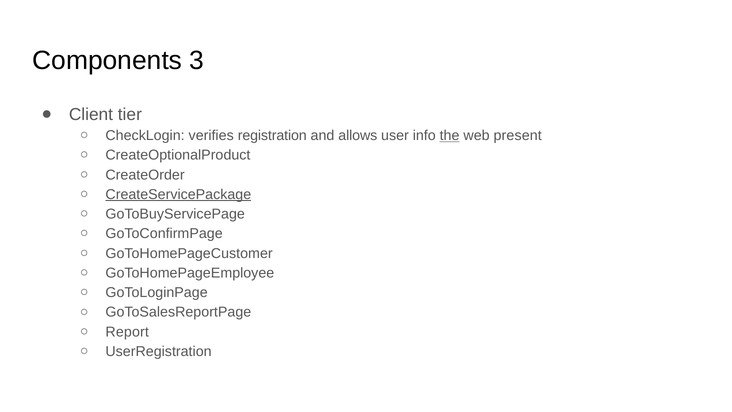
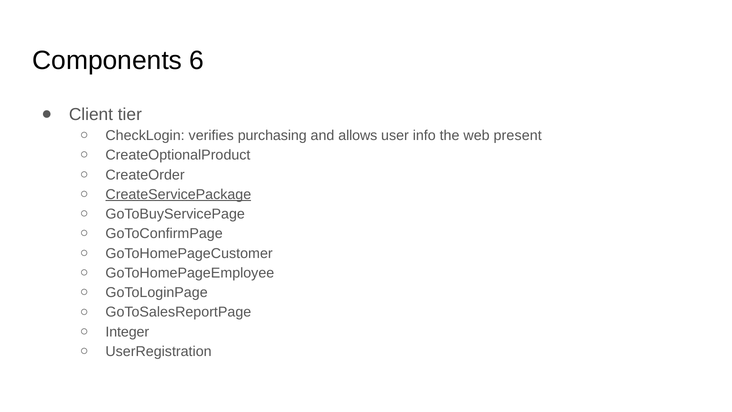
3: 3 -> 6
registration: registration -> purchasing
the underline: present -> none
Report: Report -> Integer
